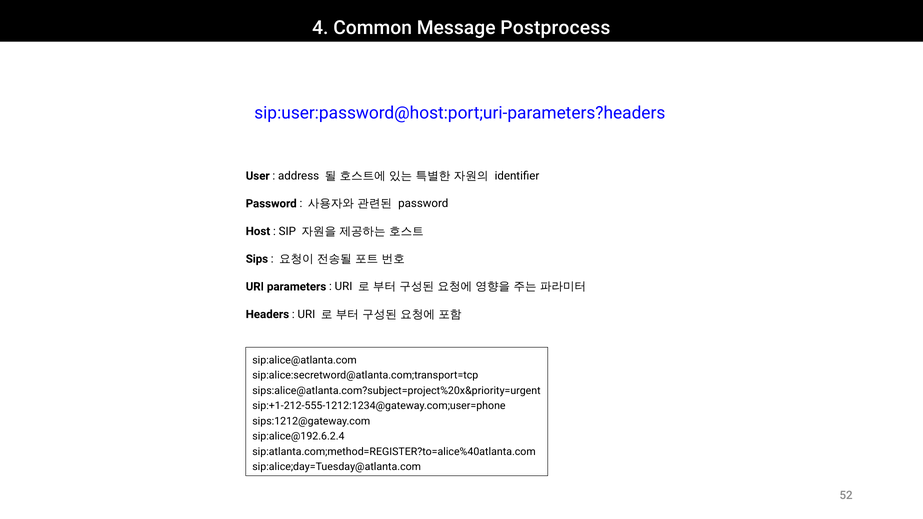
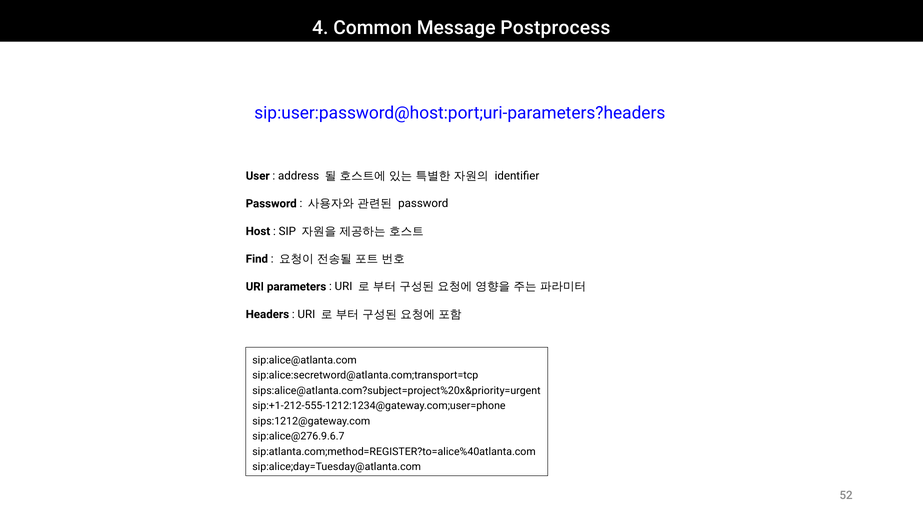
Sips: Sips -> Find
sip:alice@192.6.2.4: sip:alice@192.6.2.4 -> sip:alice@276.9.6.7
